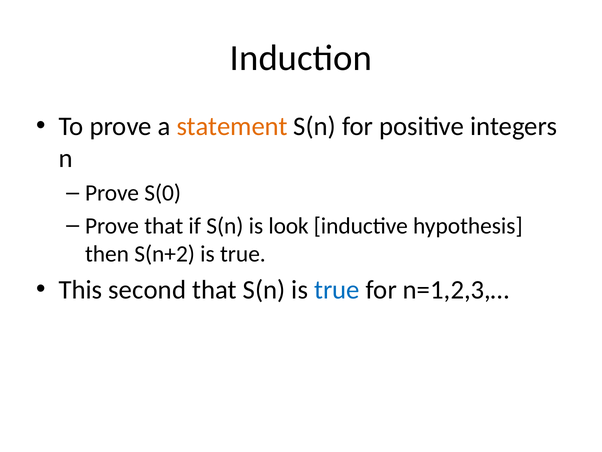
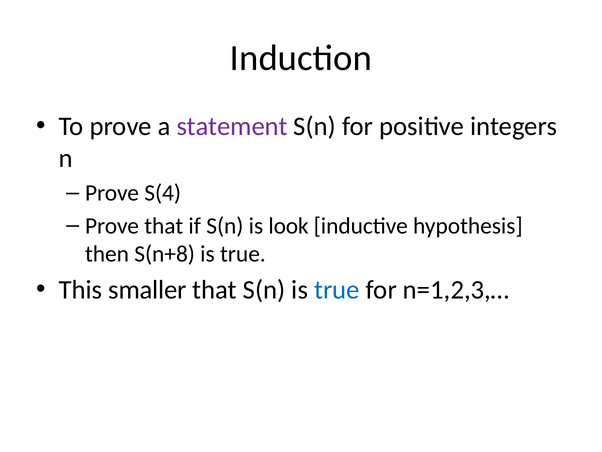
statement colour: orange -> purple
S(0: S(0 -> S(4
S(n+2: S(n+2 -> S(n+8
second: second -> smaller
